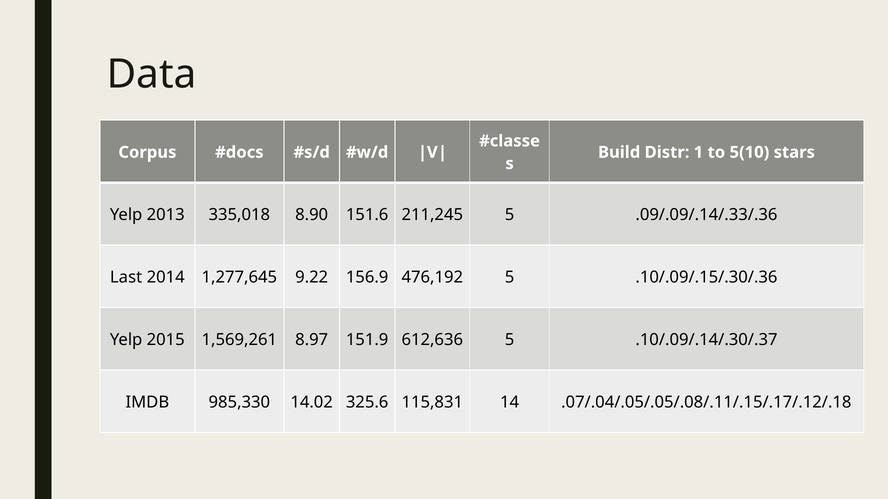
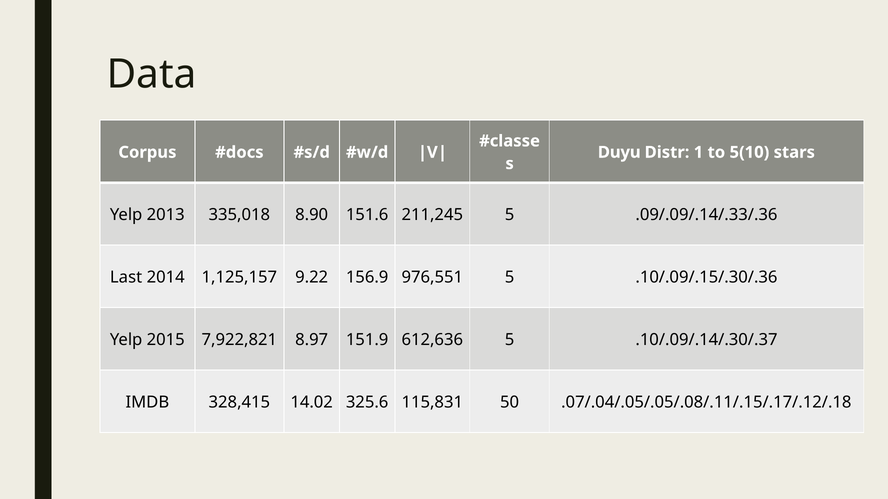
Build: Build -> Duyu
1,277,645: 1,277,645 -> 1,125,157
476,192: 476,192 -> 976,551
1,569,261: 1,569,261 -> 7,922,821
985,330: 985,330 -> 328,415
14: 14 -> 50
